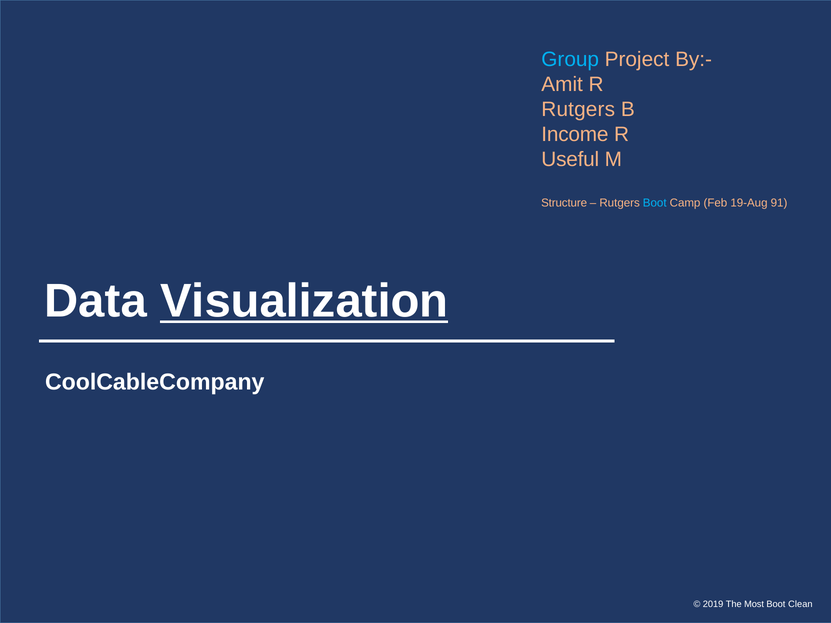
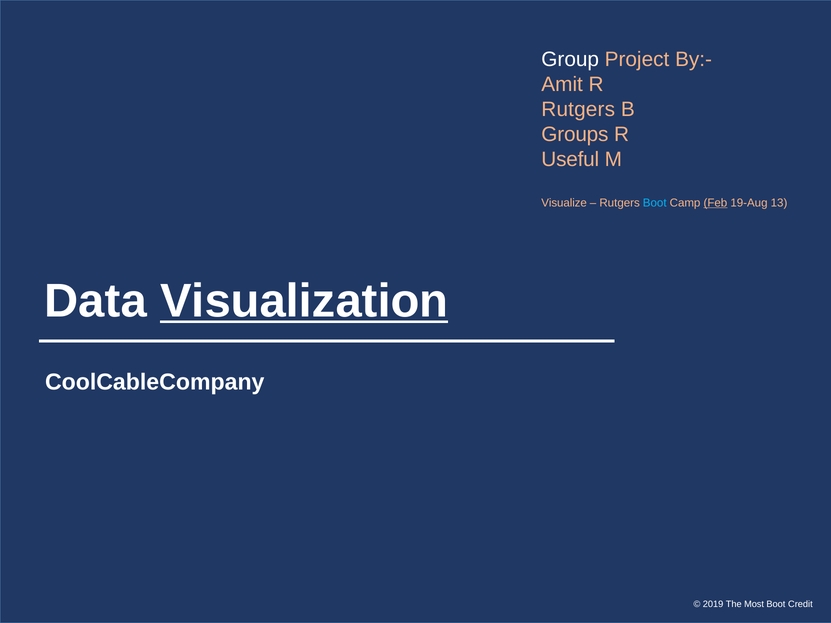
Group colour: light blue -> white
Income: Income -> Groups
Structure: Structure -> Visualize
Feb underline: none -> present
91: 91 -> 13
Clean: Clean -> Credit
